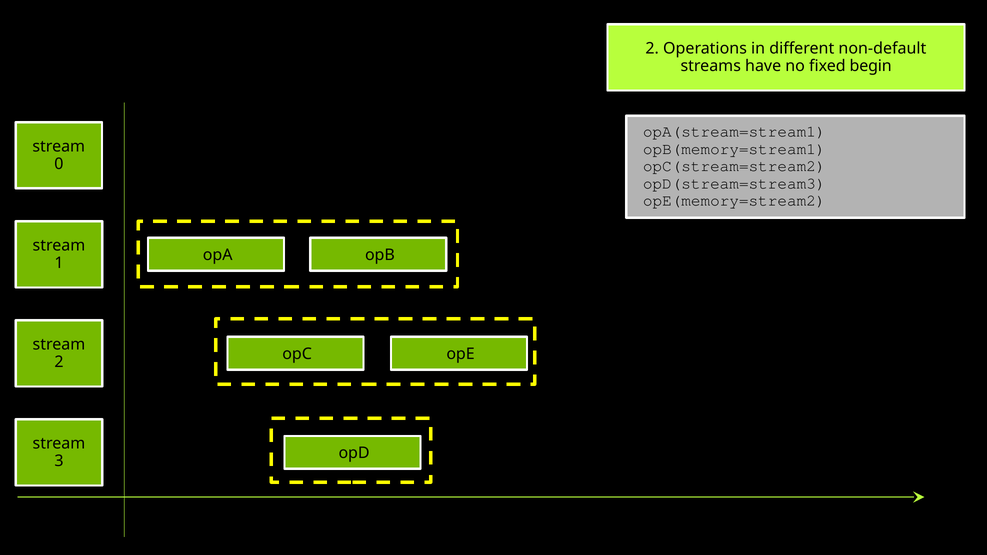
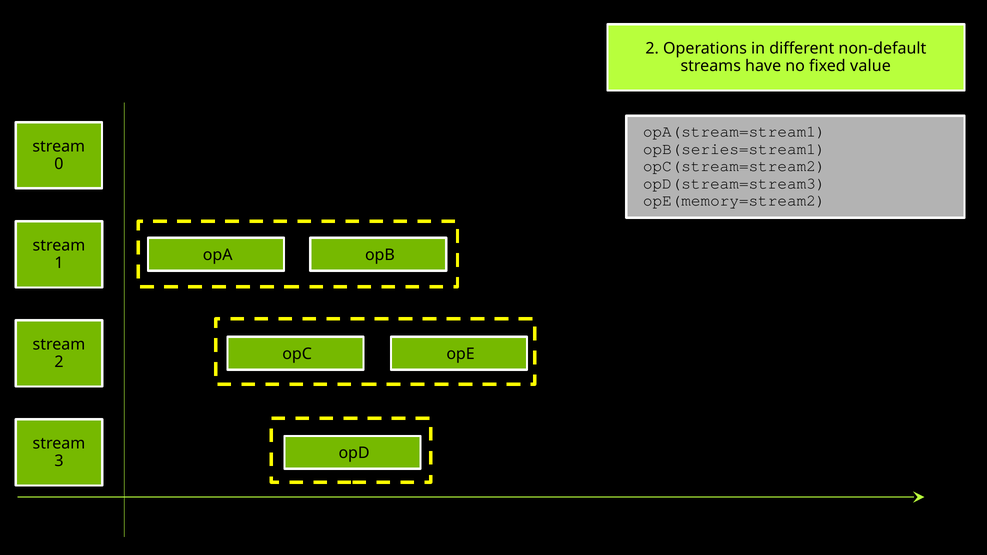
begin: begin -> value
opB(memory=stream1: opB(memory=stream1 -> opB(series=stream1
